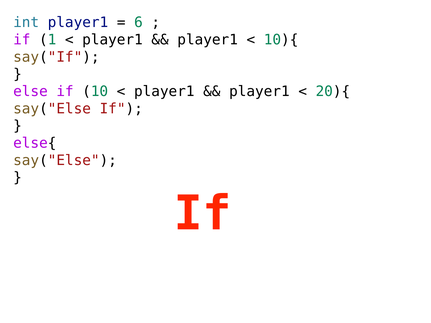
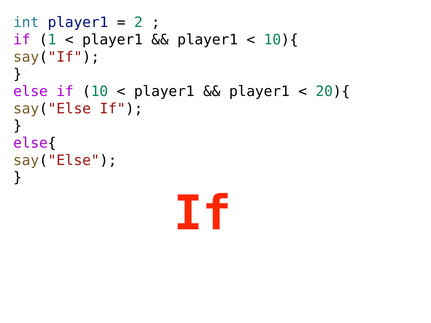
6: 6 -> 2
